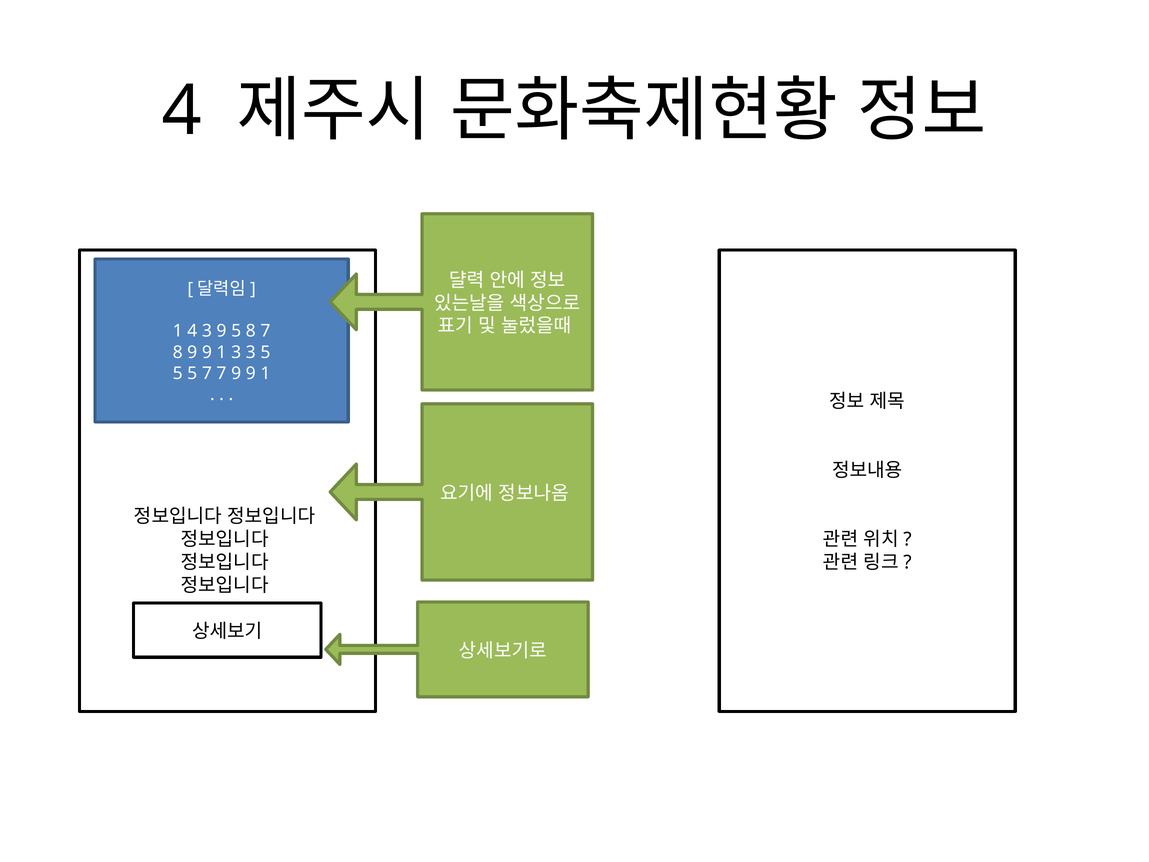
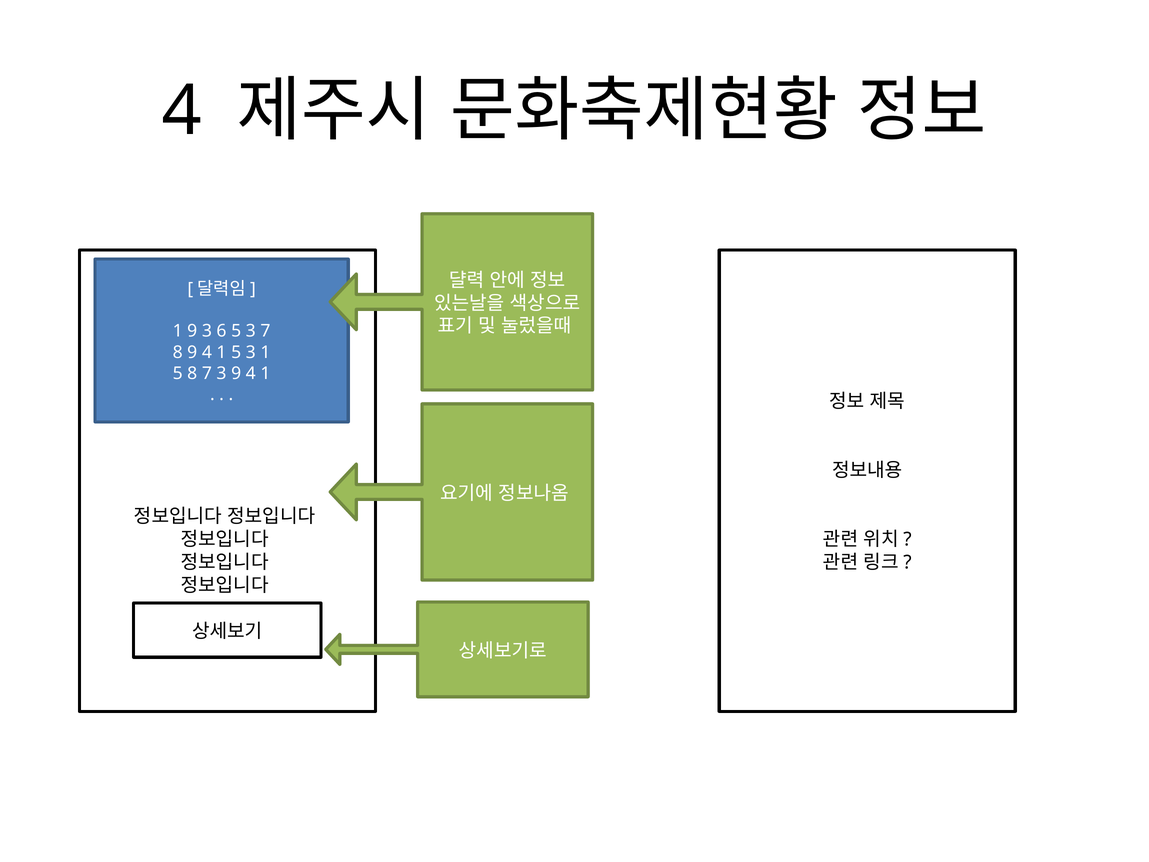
1 4: 4 -> 9
3 9: 9 -> 6
8 at (251, 331): 8 -> 3
8 9 9: 9 -> 4
3 at (236, 352): 3 -> 5
3 5: 5 -> 1
5 at (192, 373): 5 -> 8
7 7: 7 -> 3
9 at (251, 373): 9 -> 4
